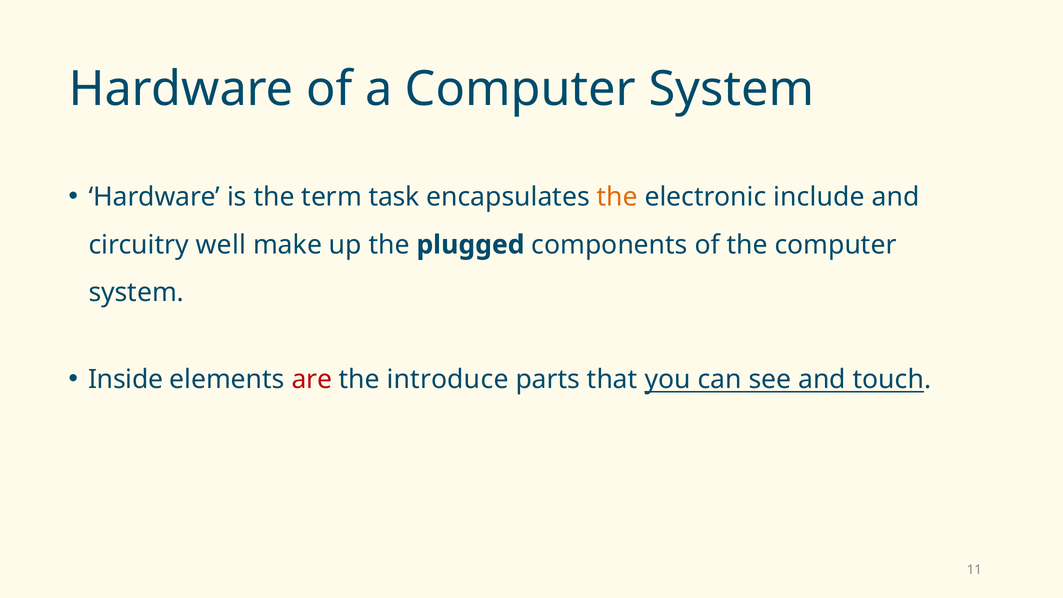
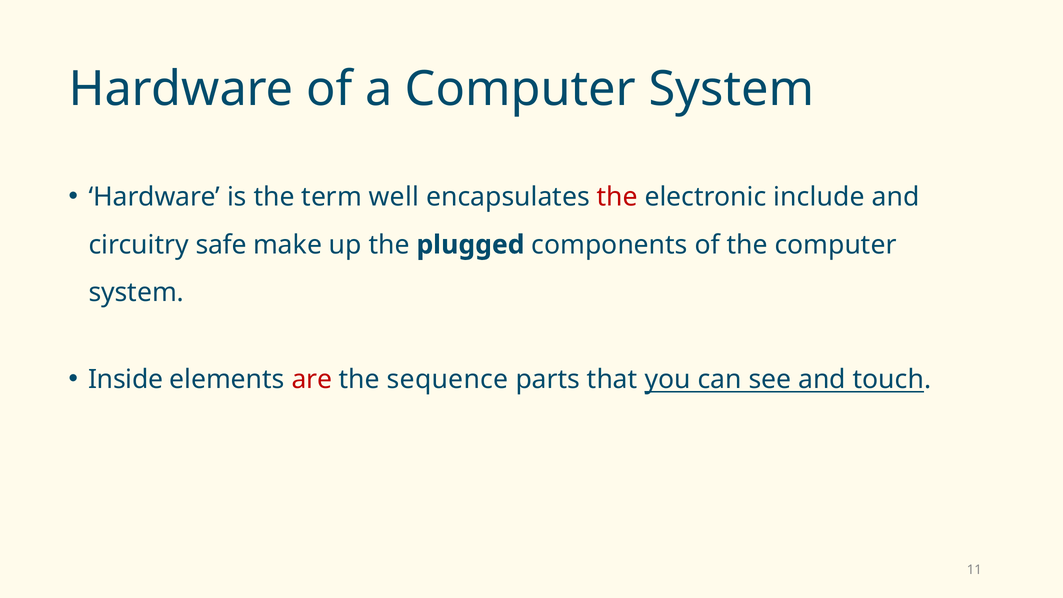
task: task -> well
the at (617, 197) colour: orange -> red
well: well -> safe
introduce: introduce -> sequence
